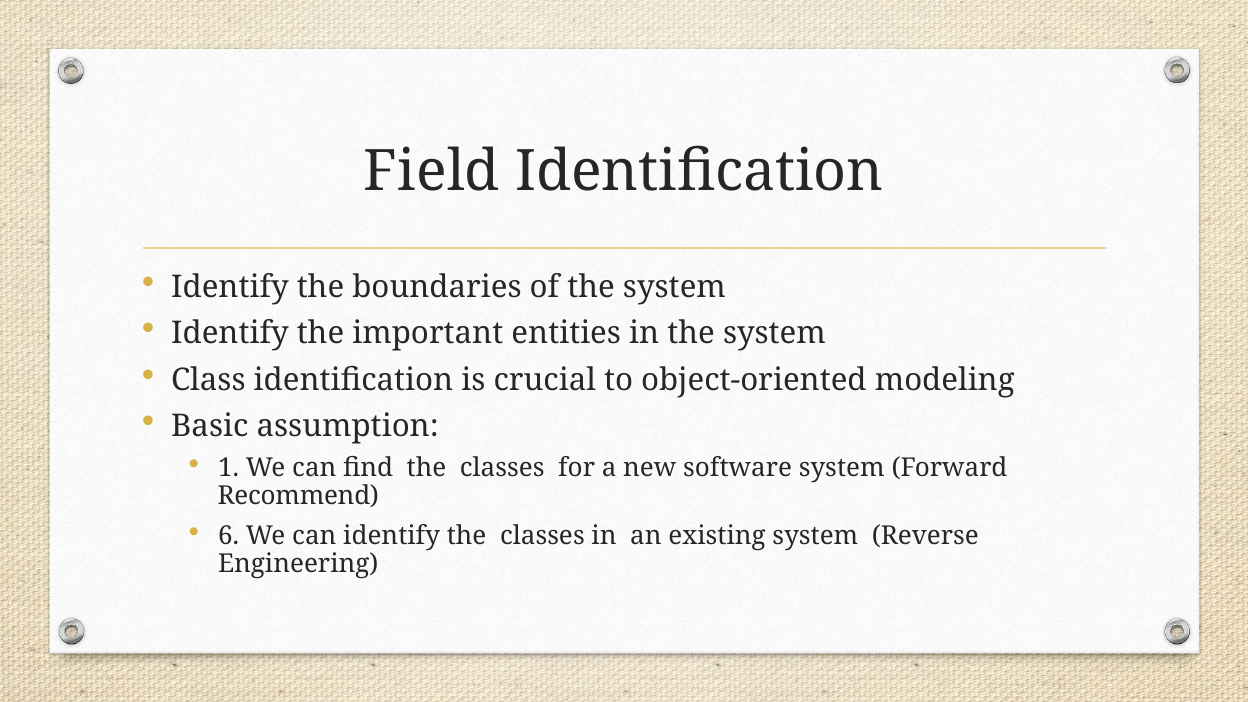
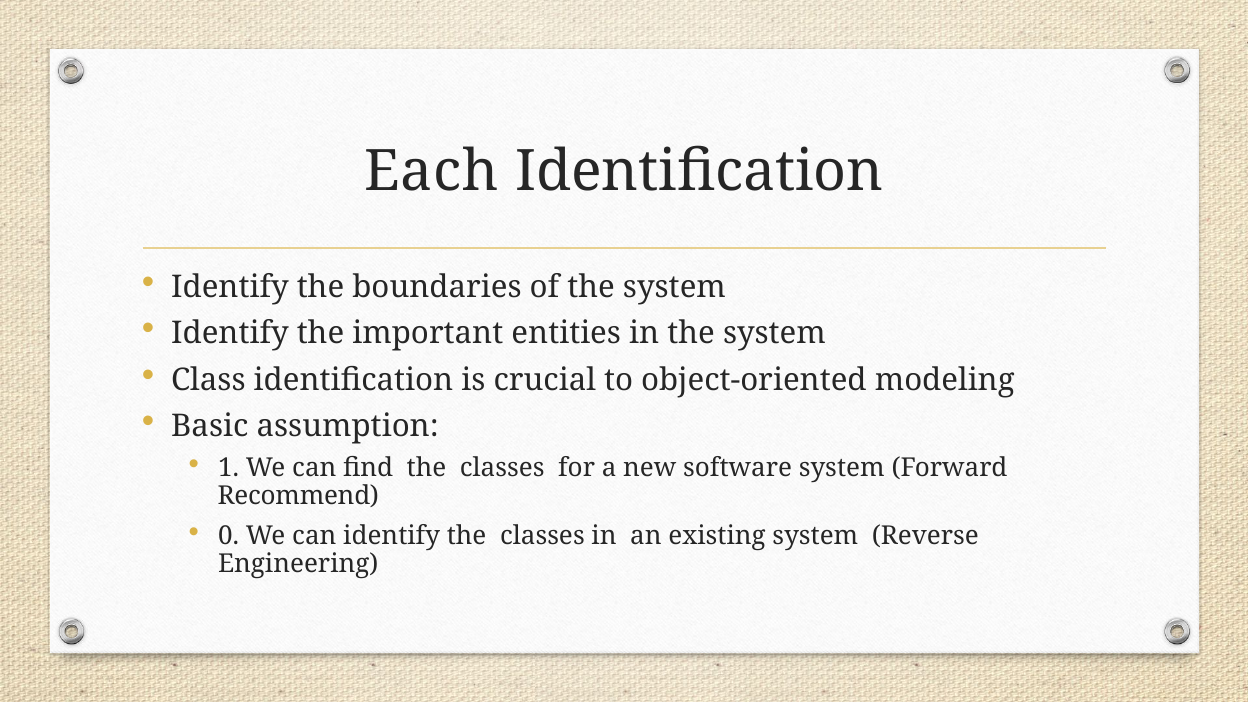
Field: Field -> Each
6: 6 -> 0
